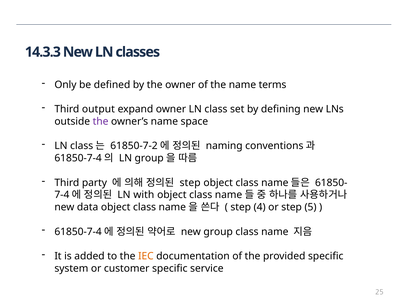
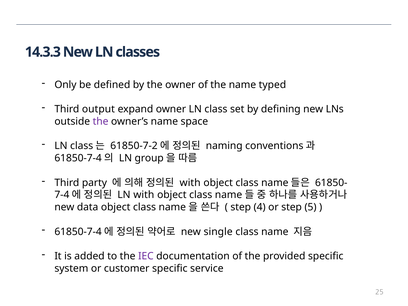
terms: terms -> typed
step at (190, 183): step -> with
group: group -> single
IEC colour: orange -> purple
